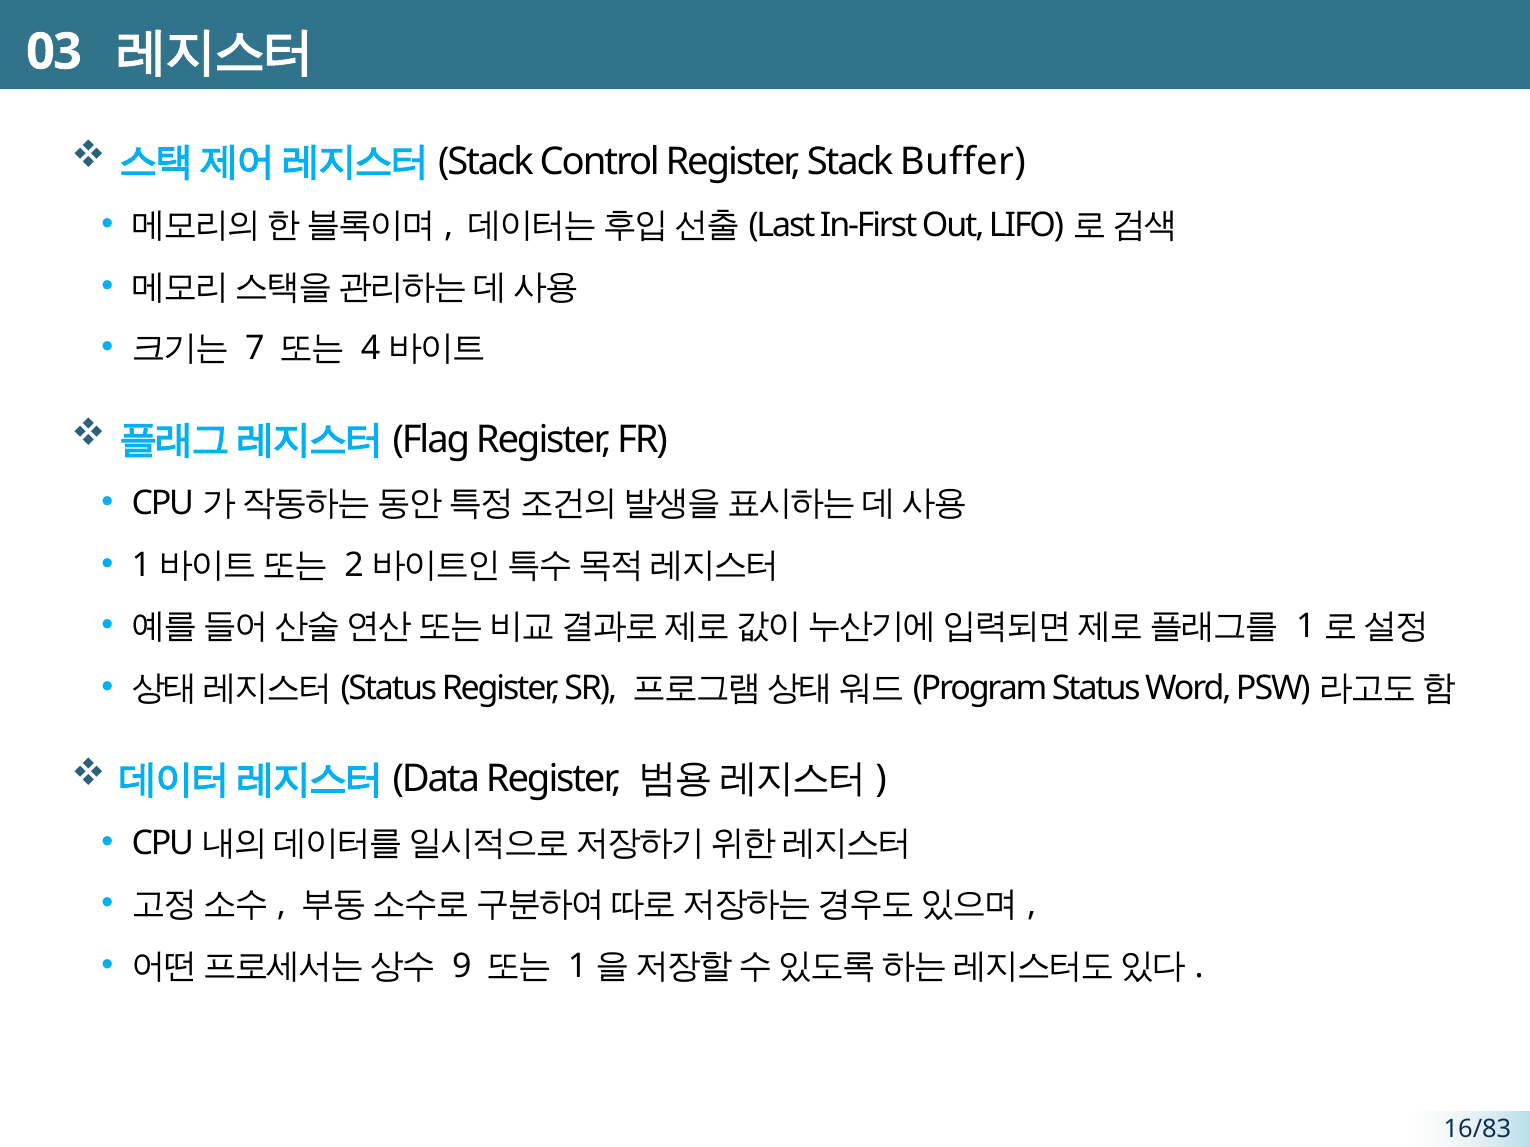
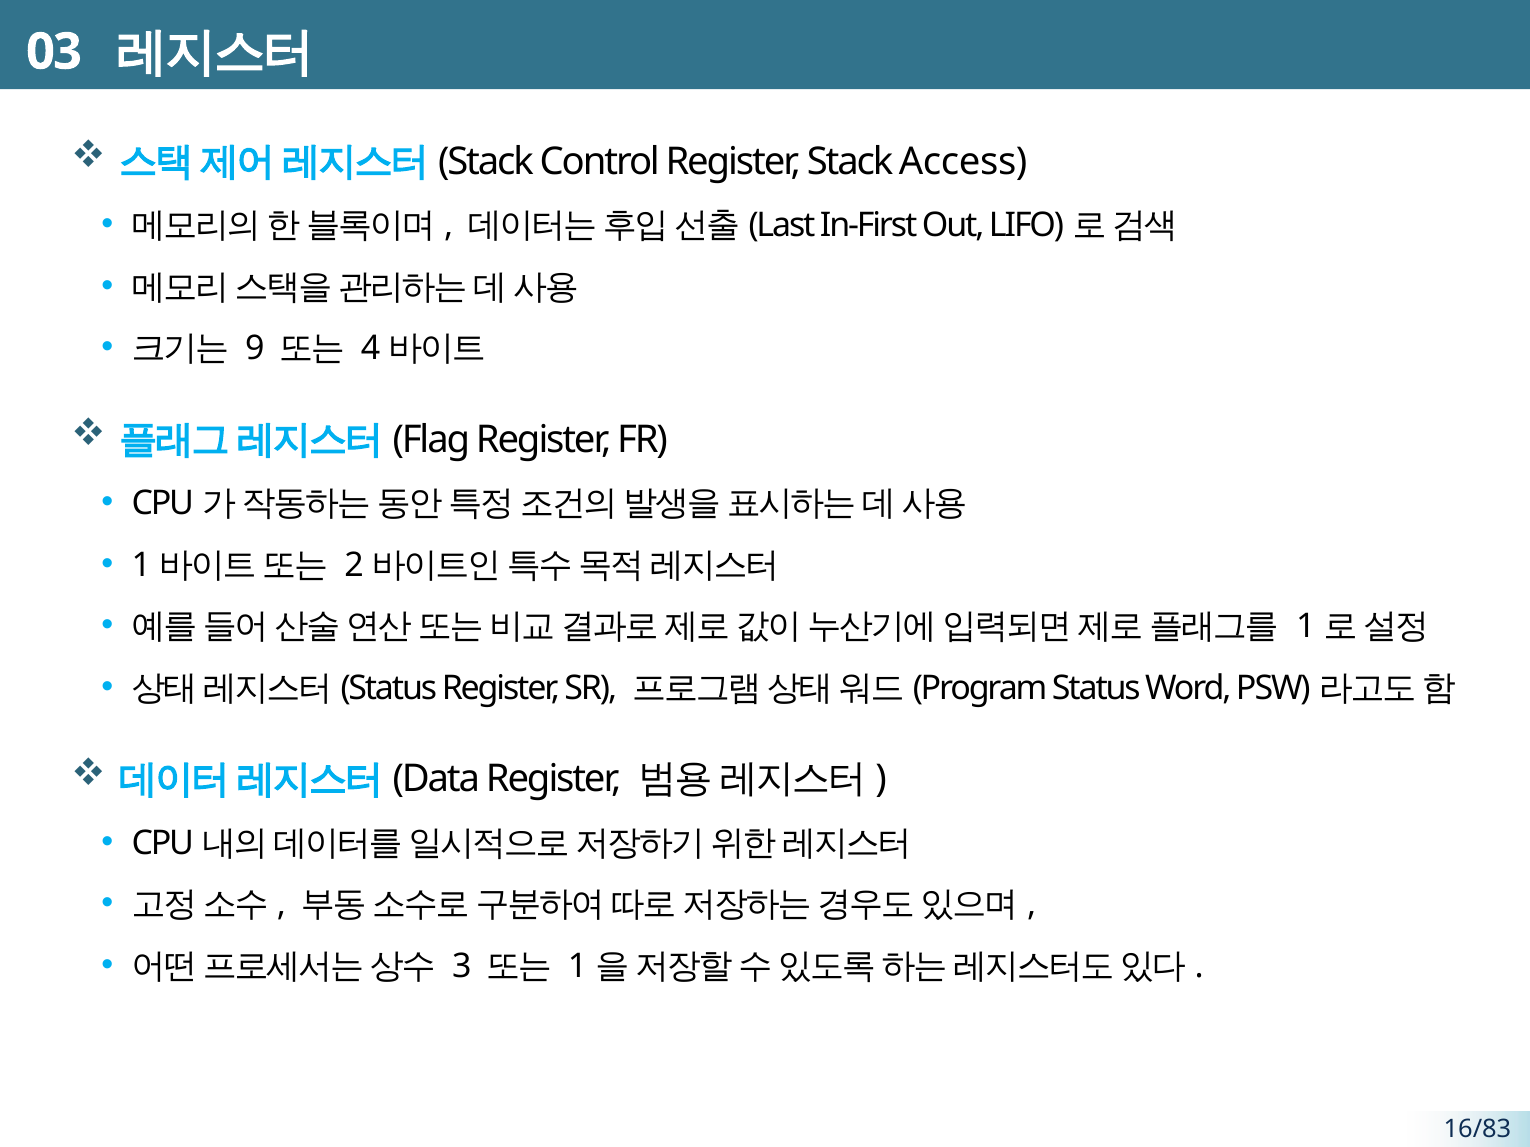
Buffer: Buffer -> Access
7: 7 -> 9
9: 9 -> 3
